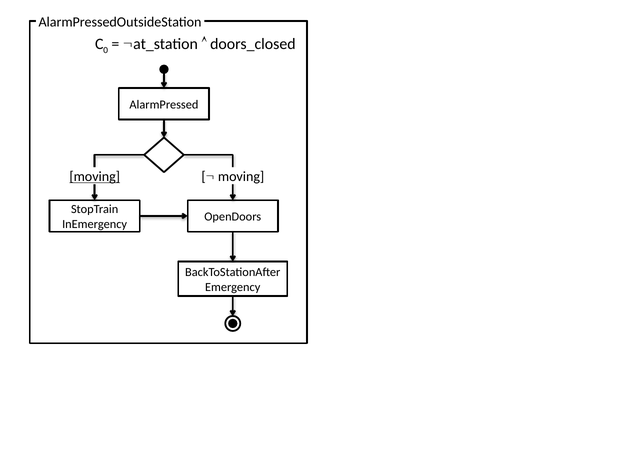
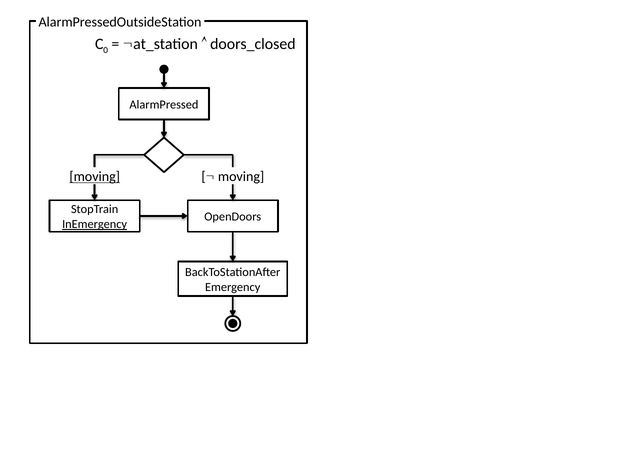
InEmergency underline: none -> present
